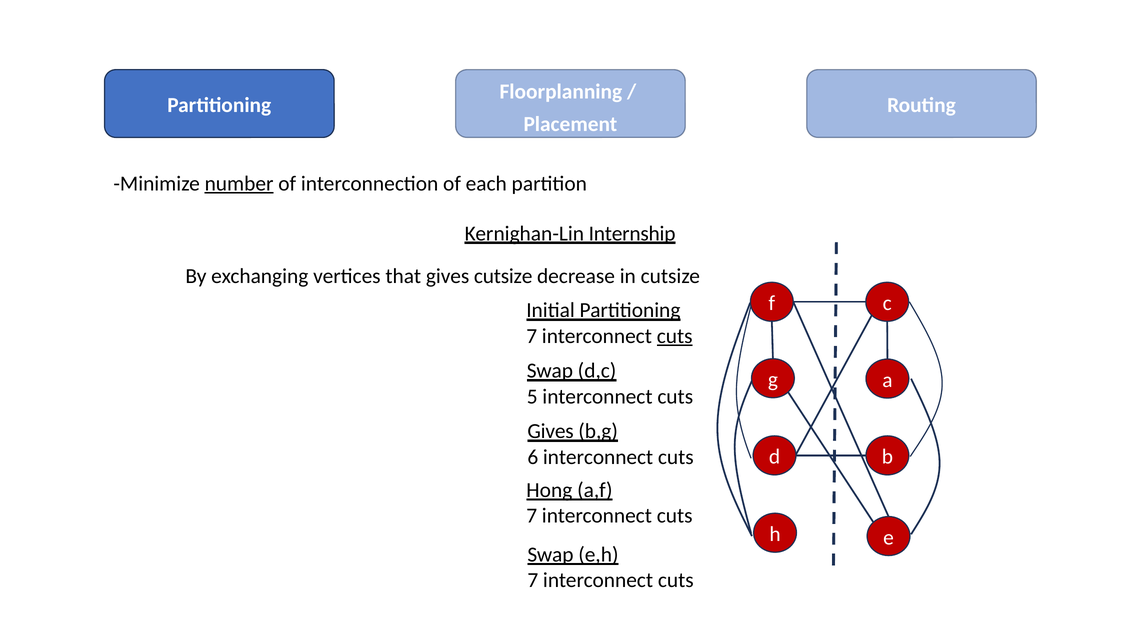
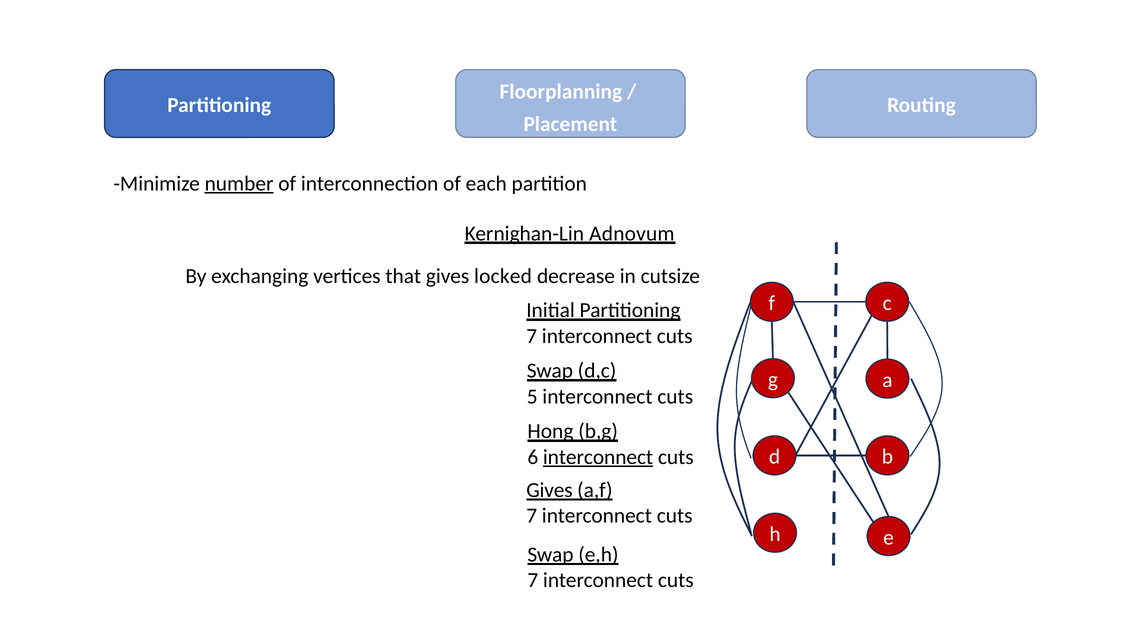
Internship: Internship -> Adnovum
gives cutsize: cutsize -> locked
cuts at (675, 336) underline: present -> none
Gives at (551, 431): Gives -> Hong
interconnect at (598, 457) underline: none -> present
Hong at (549, 490): Hong -> Gives
